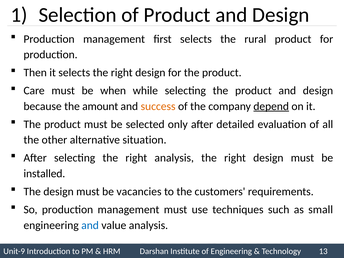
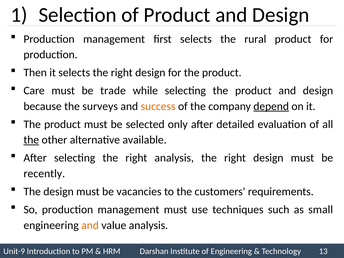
when: when -> trade
amount: amount -> surveys
the at (31, 140) underline: none -> present
situation: situation -> available
installed: installed -> recently
and at (90, 225) colour: blue -> orange
